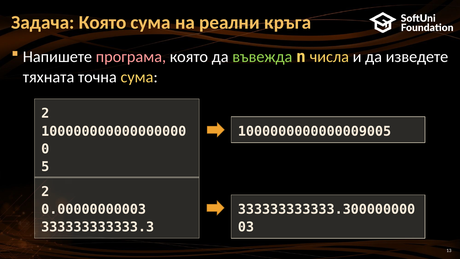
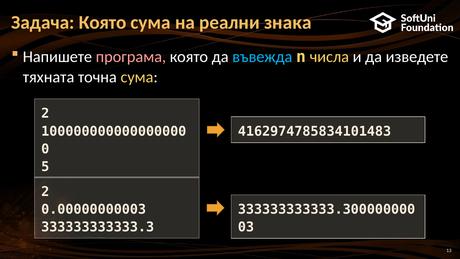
кръга: кръга -> знака
въвежда colour: light green -> light blue
1000000000000009005: 1000000000000009005 -> 4162974785834101483
